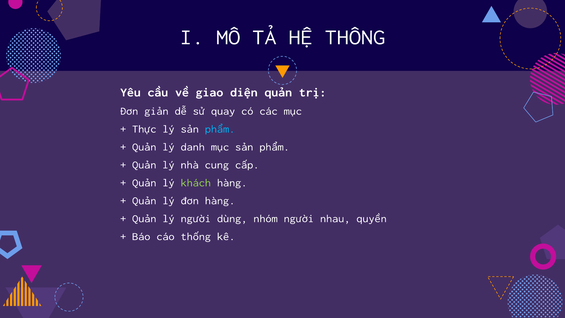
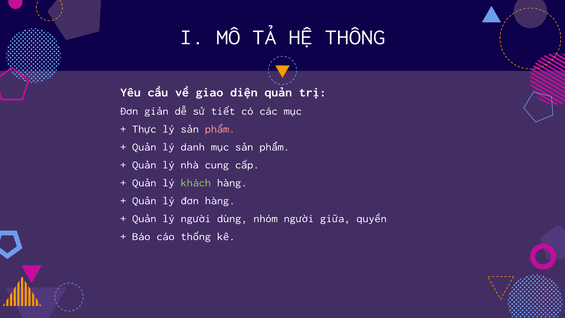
quay: quay -> tiết
phẩm at (220, 129) colour: light blue -> pink
nhau: nhau -> giữa
